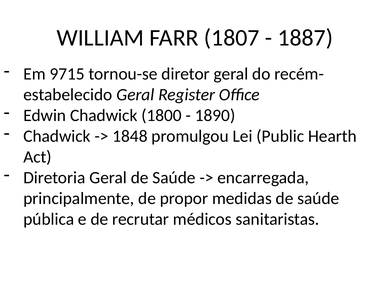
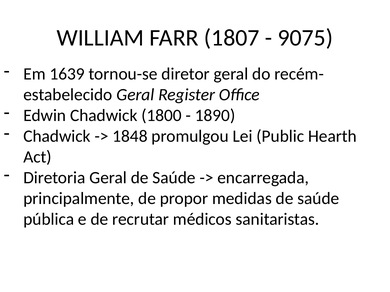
1887: 1887 -> 9075
9715: 9715 -> 1639
